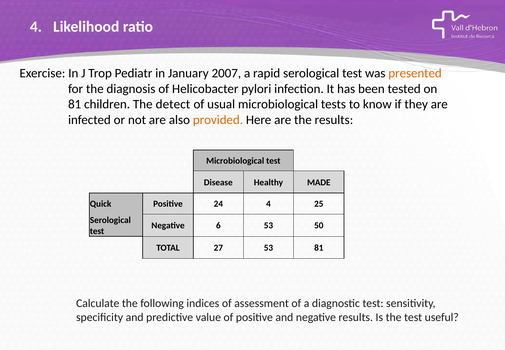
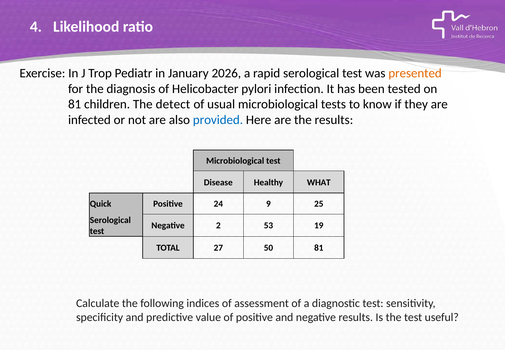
2007: 2007 -> 2026
provided colour: orange -> blue
MADE: MADE -> WHAT
24 4: 4 -> 9
6: 6 -> 2
50: 50 -> 19
27 53: 53 -> 50
